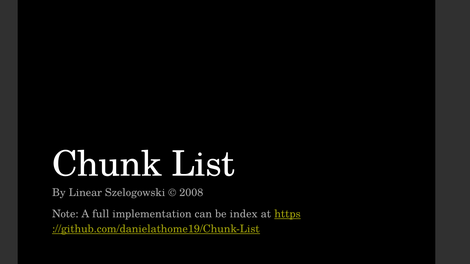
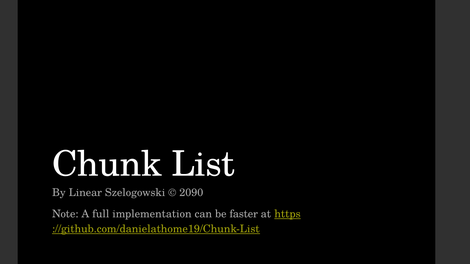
2008: 2008 -> 2090
index: index -> faster
